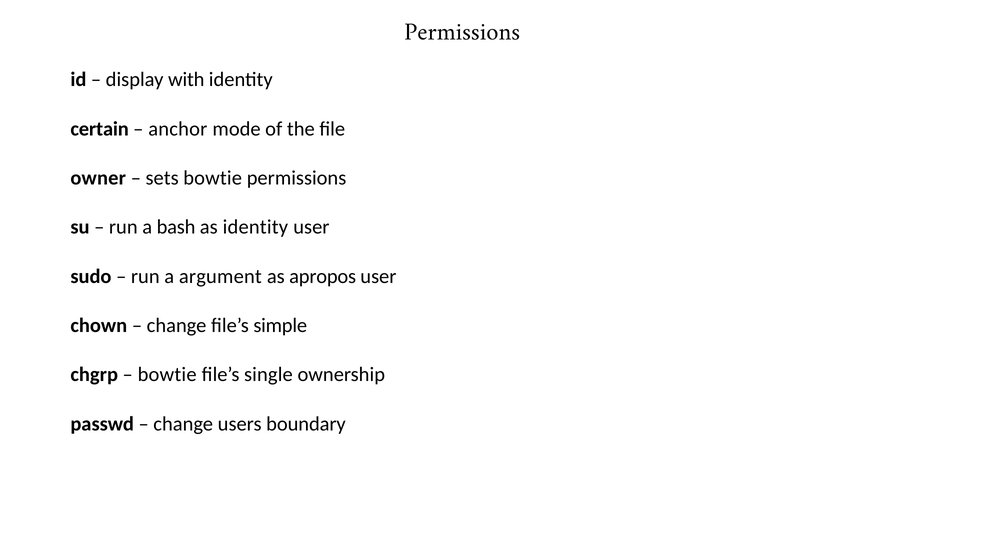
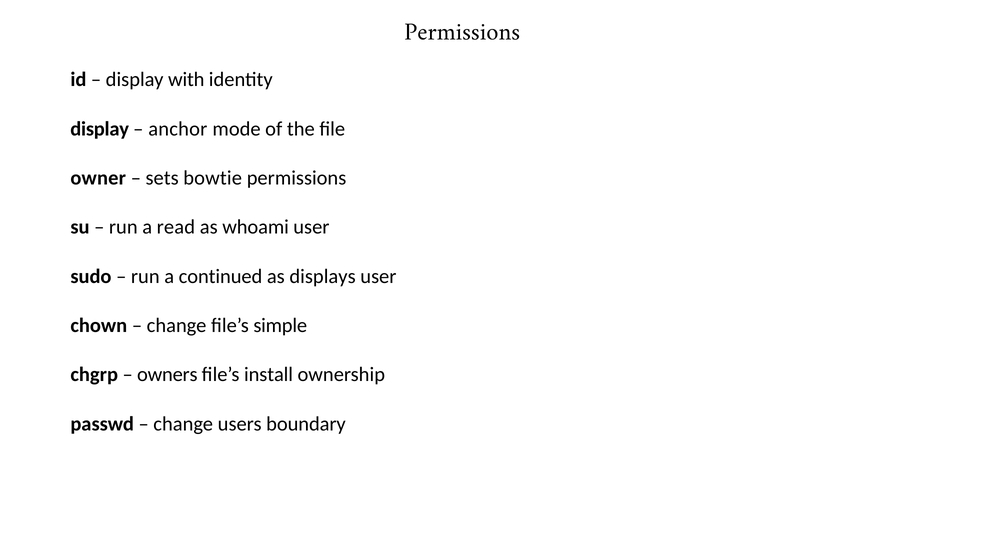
certain at (100, 129): certain -> display
bash: bash -> read
as identity: identity -> whoami
argument: argument -> continued
apropos: apropos -> displays
bowtie at (167, 375): bowtie -> owners
single: single -> install
